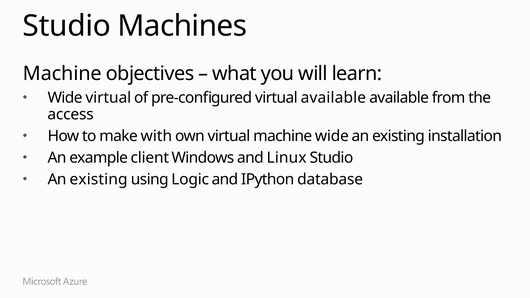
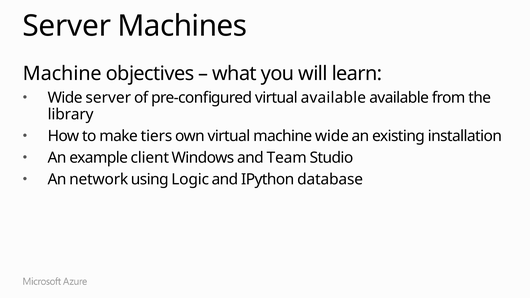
Studio at (67, 26): Studio -> Server
Wide virtual: virtual -> server
access: access -> library
with: with -> tiers
Linux: Linux -> Team
existing at (99, 179): existing -> network
